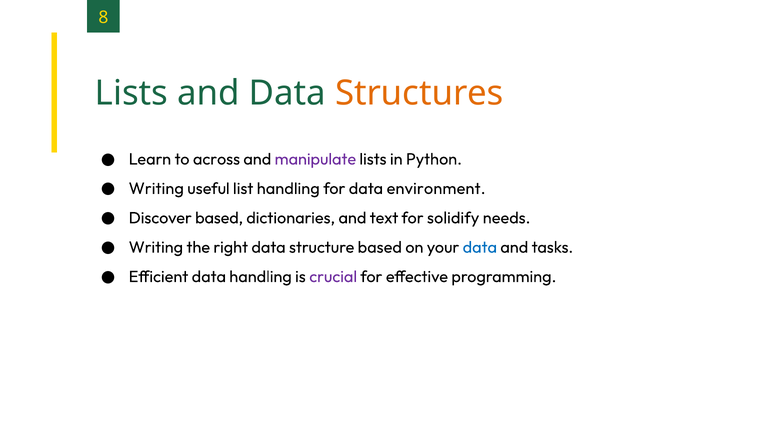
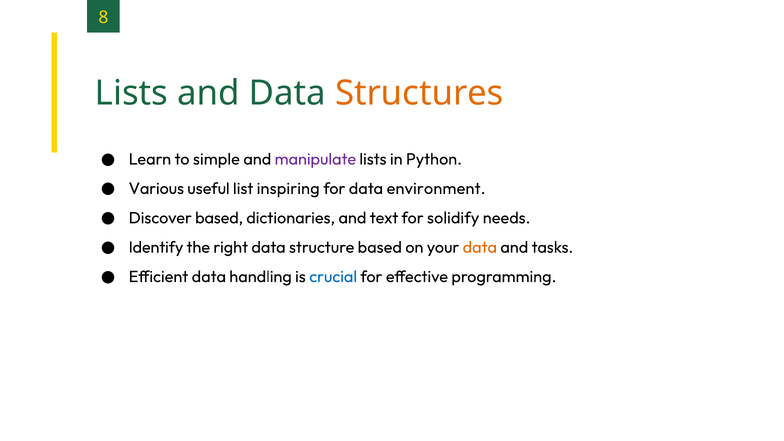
across: across -> simple
Writing at (156, 189): Writing -> Various
list handling: handling -> inspiring
Writing at (156, 247): Writing -> Identify
data at (480, 247) colour: blue -> orange
crucial colour: purple -> blue
